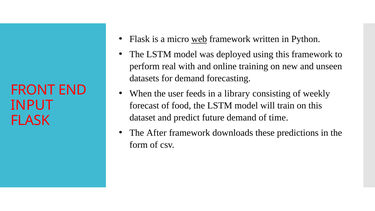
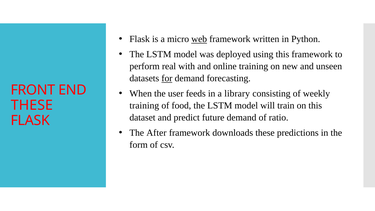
for underline: none -> present
forecast at (144, 106): forecast -> training
INPUT at (32, 105): INPUT -> THESE
time: time -> ratio
